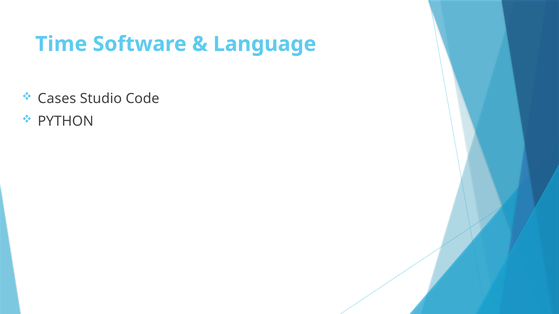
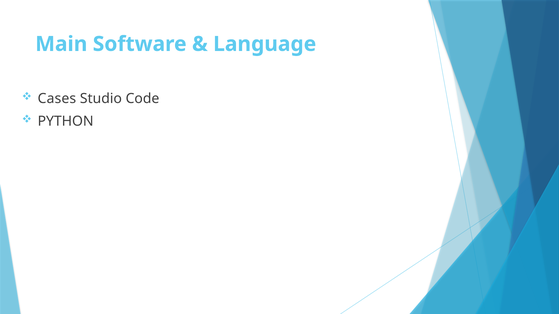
Time: Time -> Main
